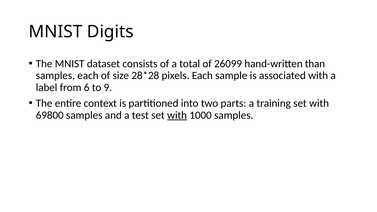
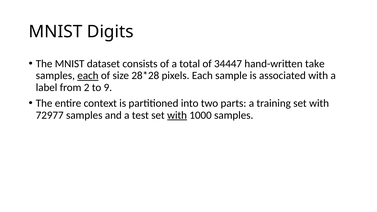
26099: 26099 -> 34447
than: than -> take
each at (88, 76) underline: none -> present
6: 6 -> 2
69800: 69800 -> 72977
